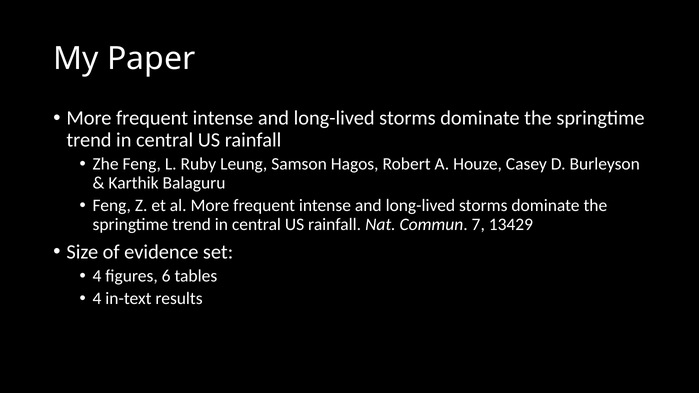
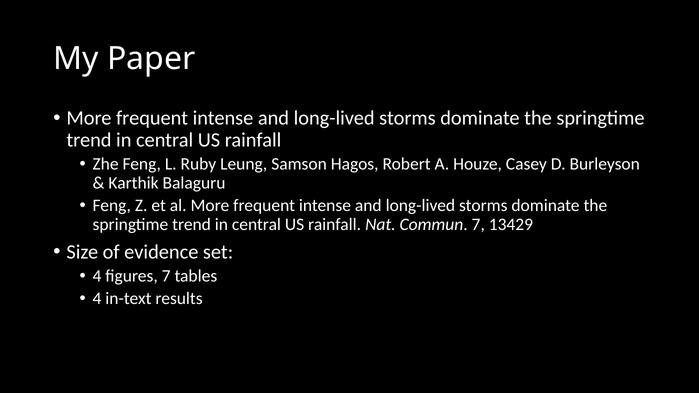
figures 6: 6 -> 7
